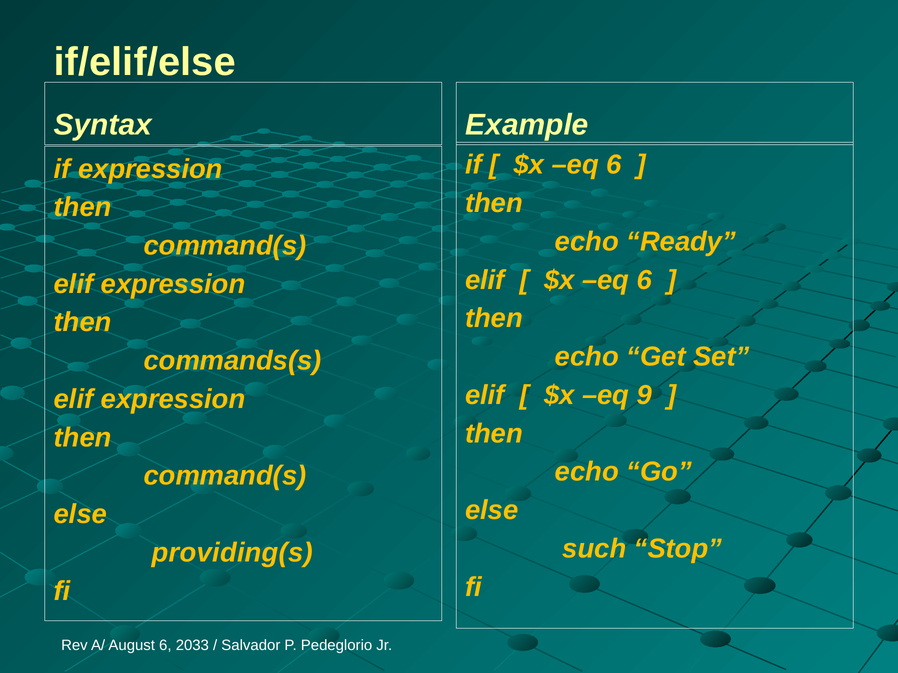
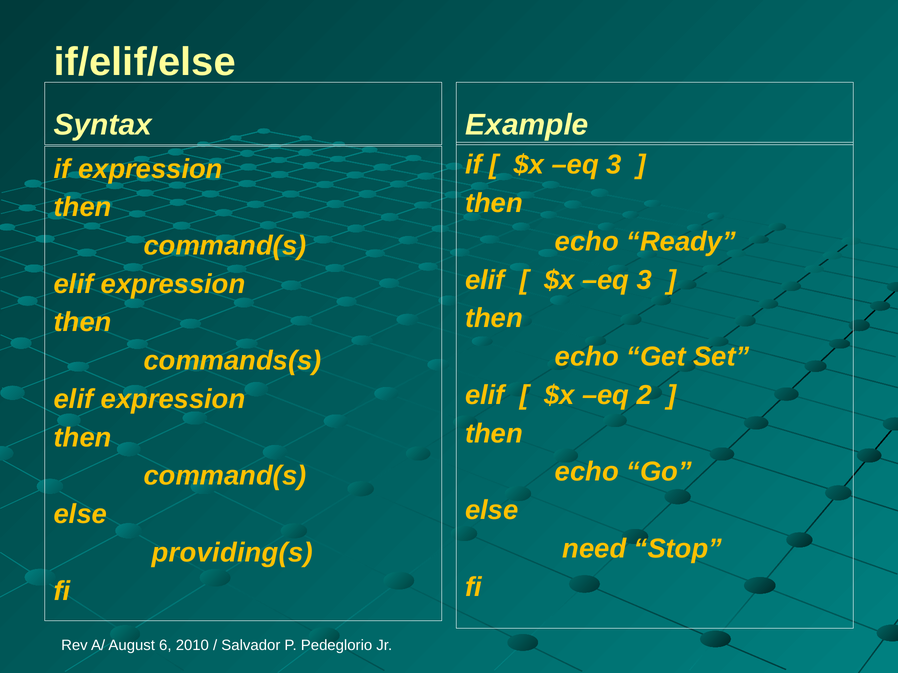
6 at (614, 165): 6 -> 3
6 at (644, 280): 6 -> 3
9: 9 -> 2
such: such -> need
2033: 2033 -> 2010
